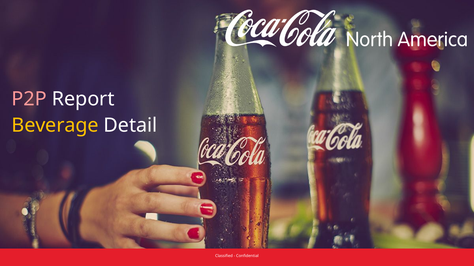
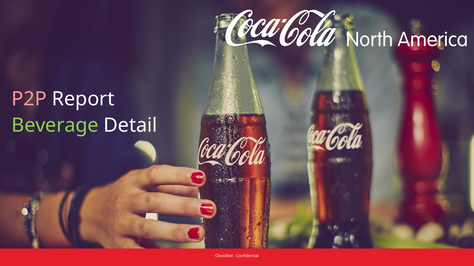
Beverage colour: yellow -> light green
